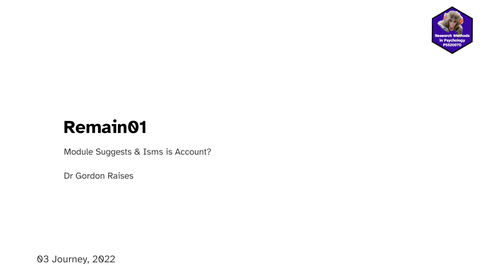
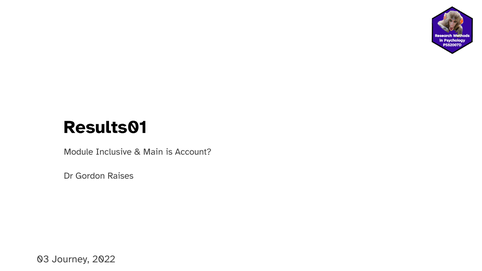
Remain01: Remain01 -> Results01
Suggests: Suggests -> Inclusive
Isms: Isms -> Main
